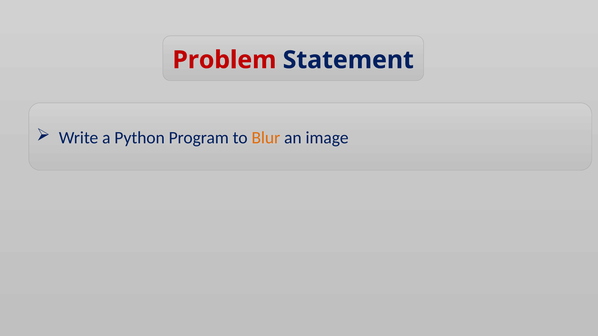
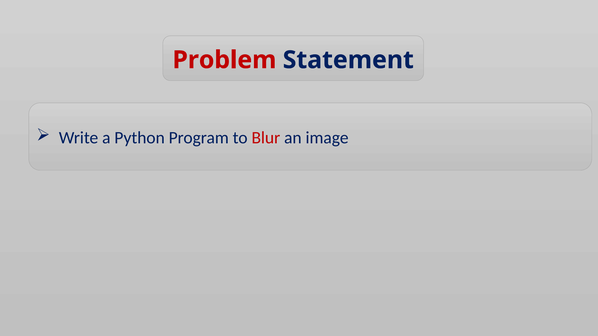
Blur colour: orange -> red
